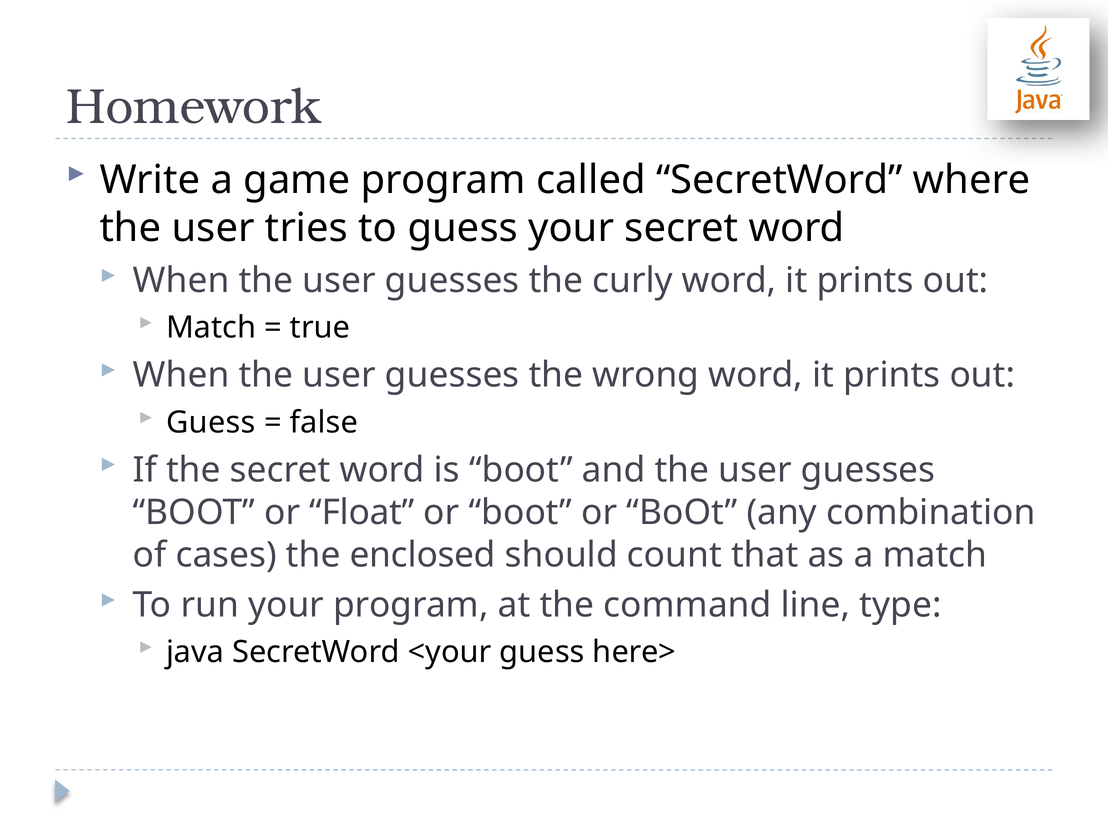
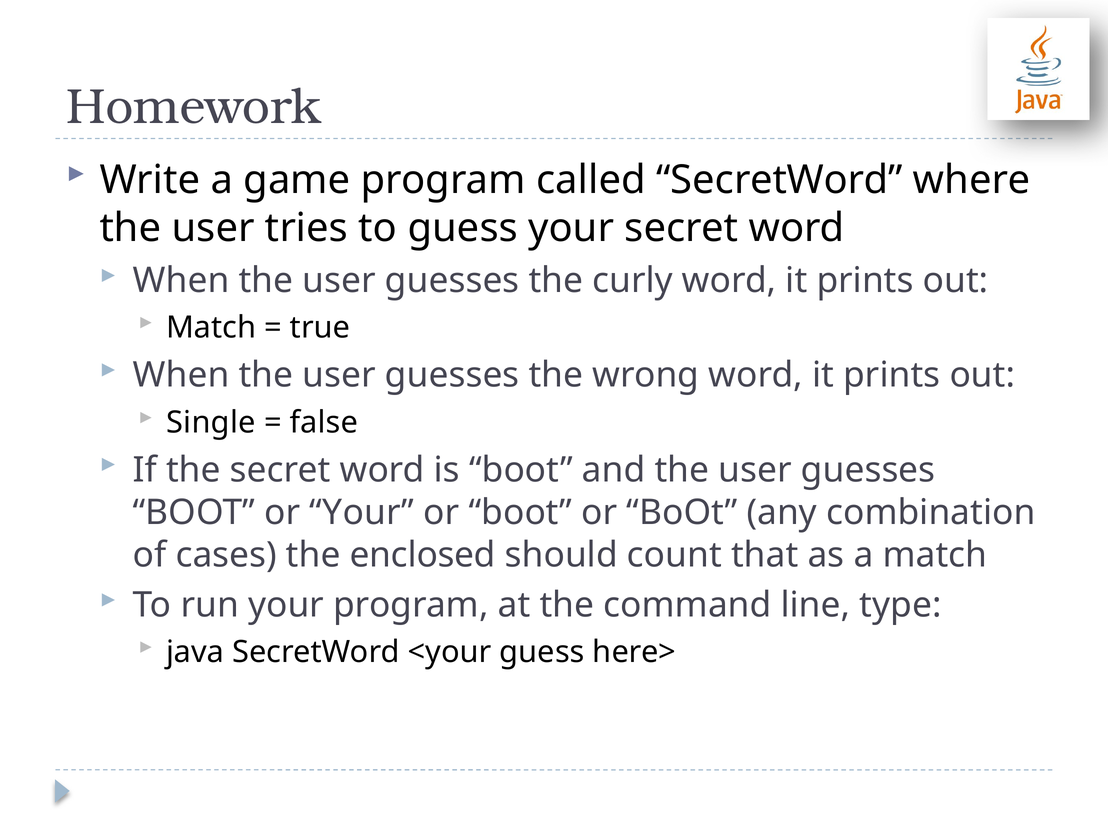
Guess at (211, 422): Guess -> Single
or Float: Float -> Your
